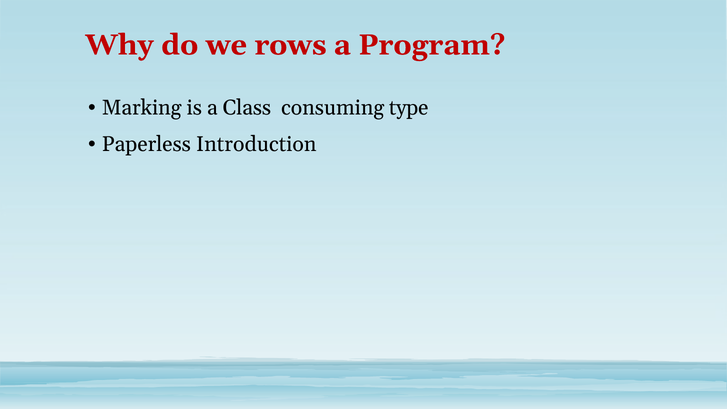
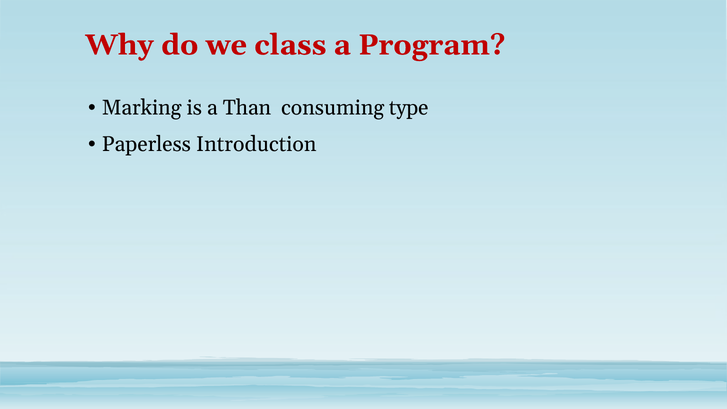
rows: rows -> class
Class: Class -> Than
